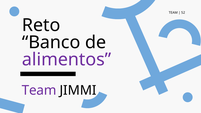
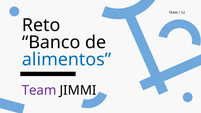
alimentos colour: purple -> blue
